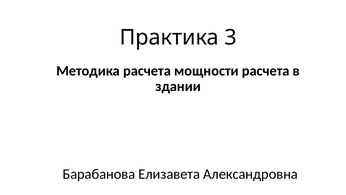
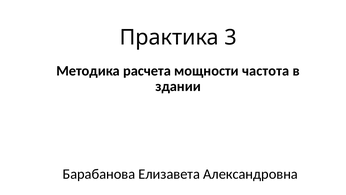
мощности расчета: расчета -> частота
